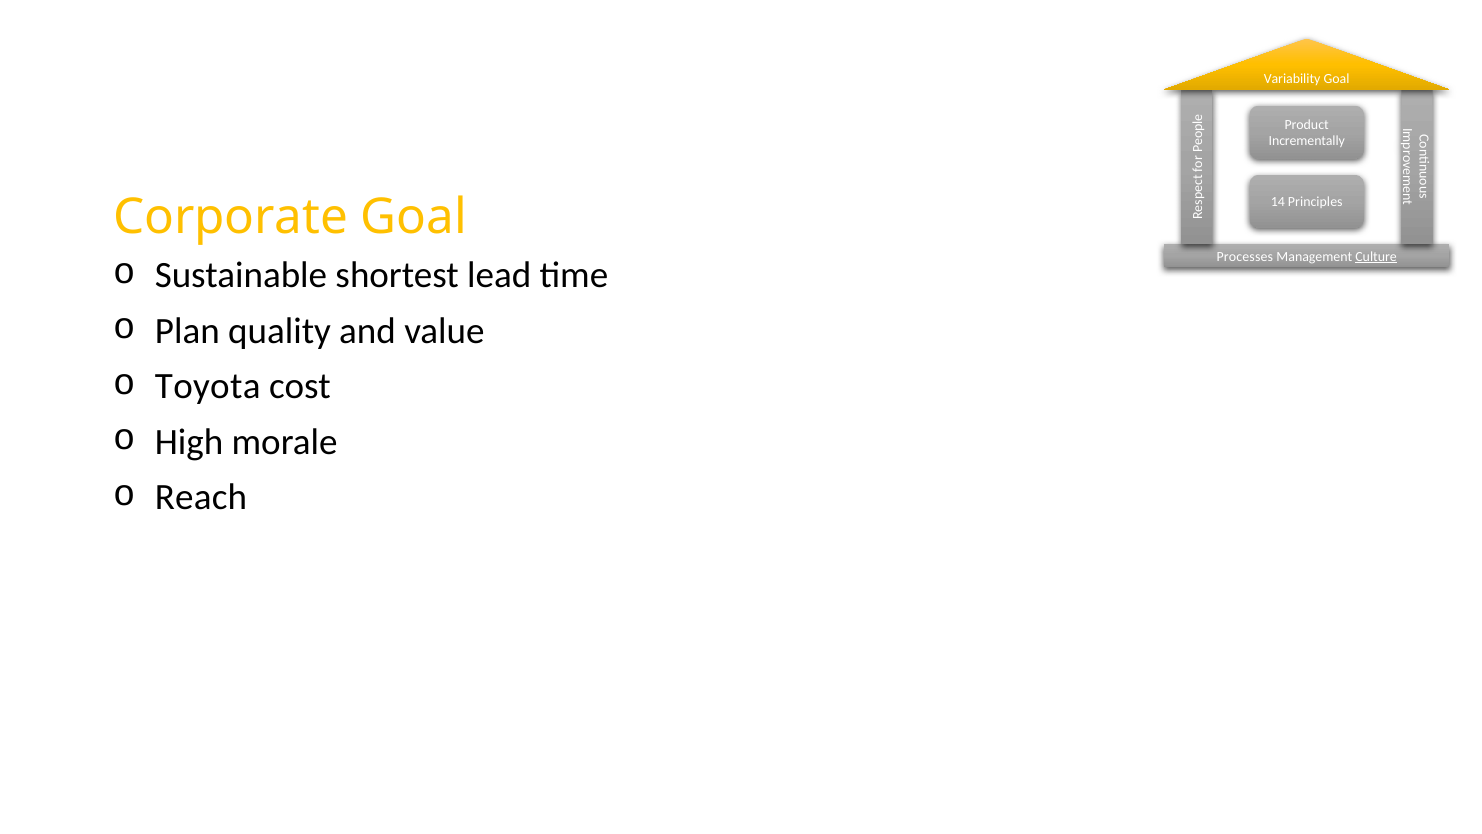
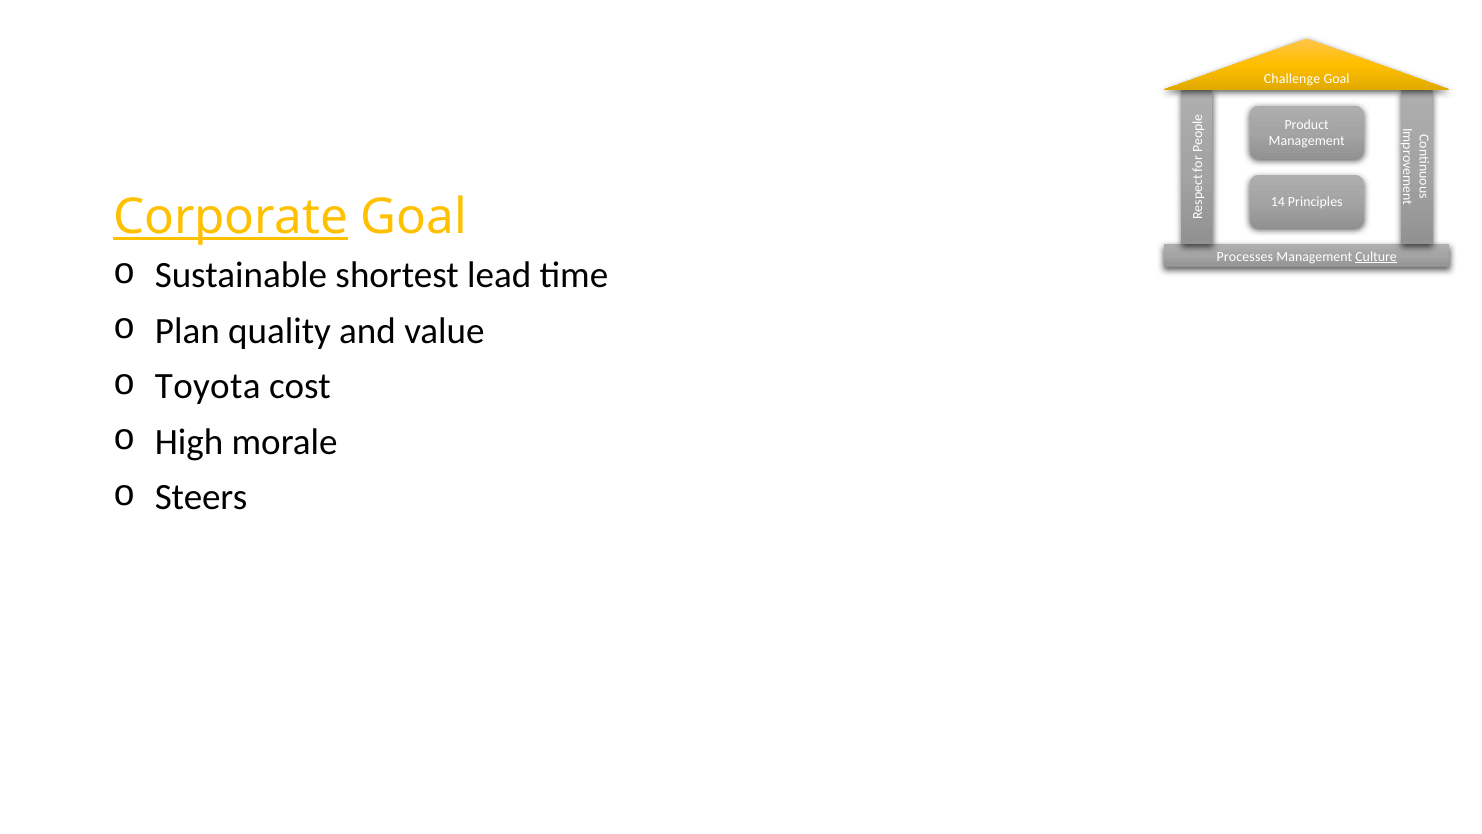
Variability: Variability -> Challenge
Incrementally at (1307, 141): Incrementally -> Management
Corporate underline: none -> present
Reach: Reach -> Steers
